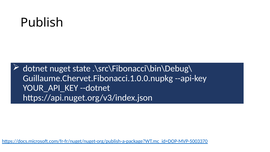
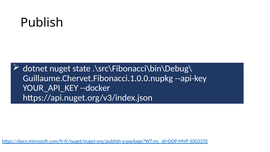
--dotnet: --dotnet -> --docker
